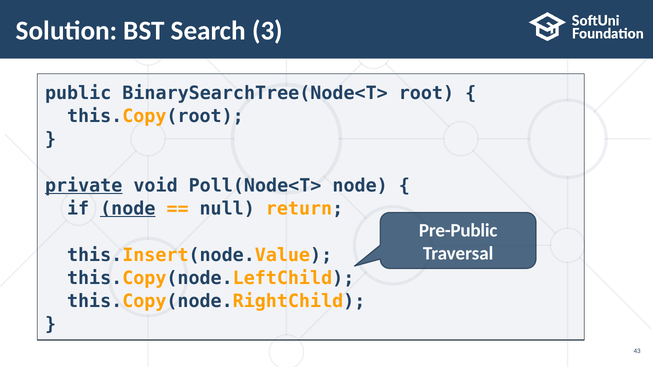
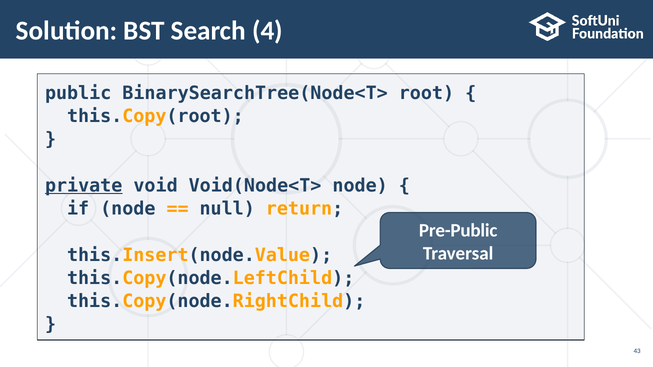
3: 3 -> 4
Poll(Node<T>: Poll(Node<T> -> Void(Node<T>
node at (128, 209) underline: present -> none
